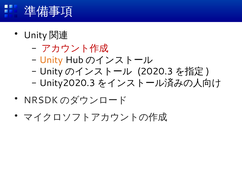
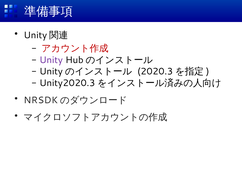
Unity colour: orange -> purple
